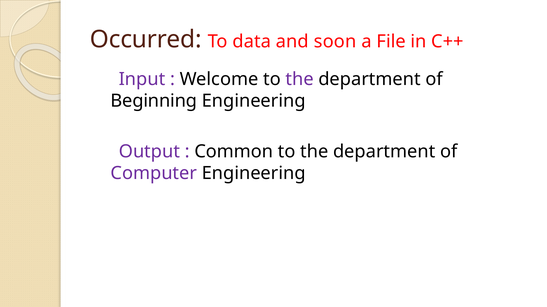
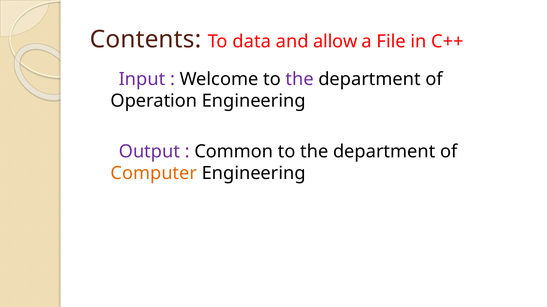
Occurred: Occurred -> Contents
soon: soon -> allow
Beginning: Beginning -> Operation
Computer colour: purple -> orange
